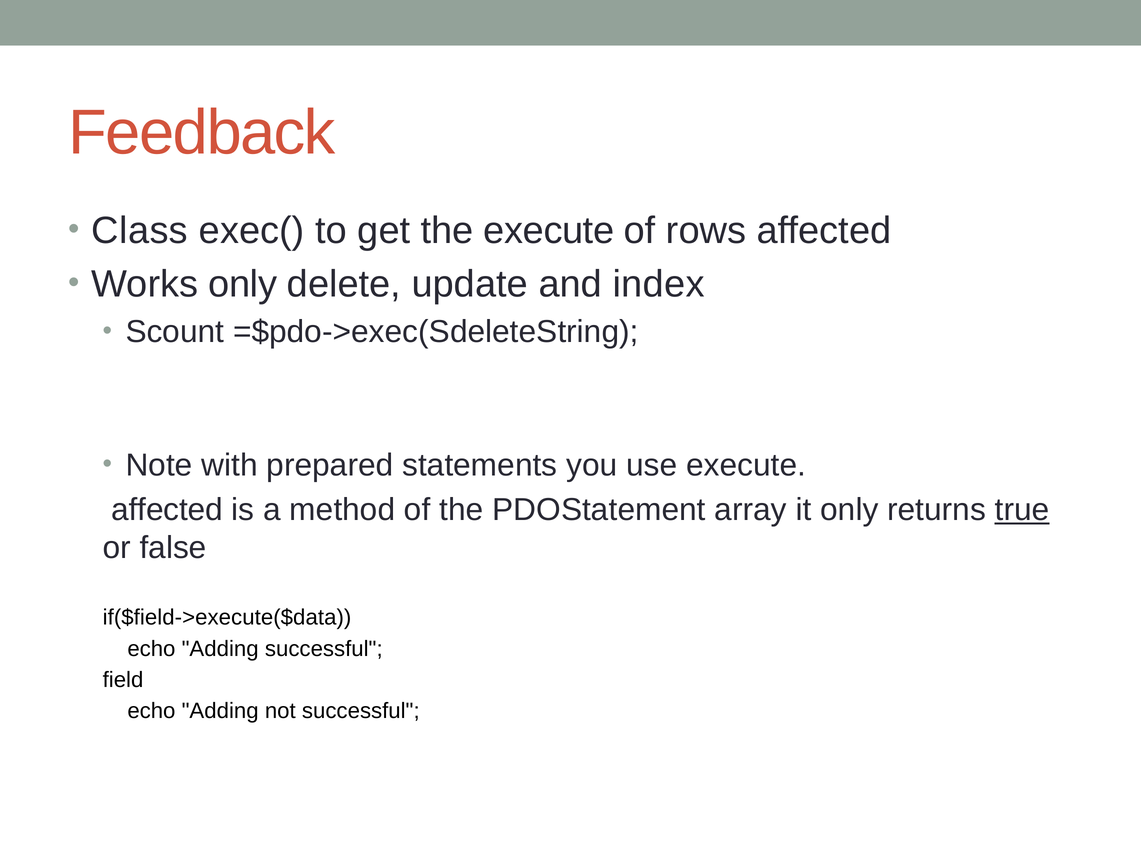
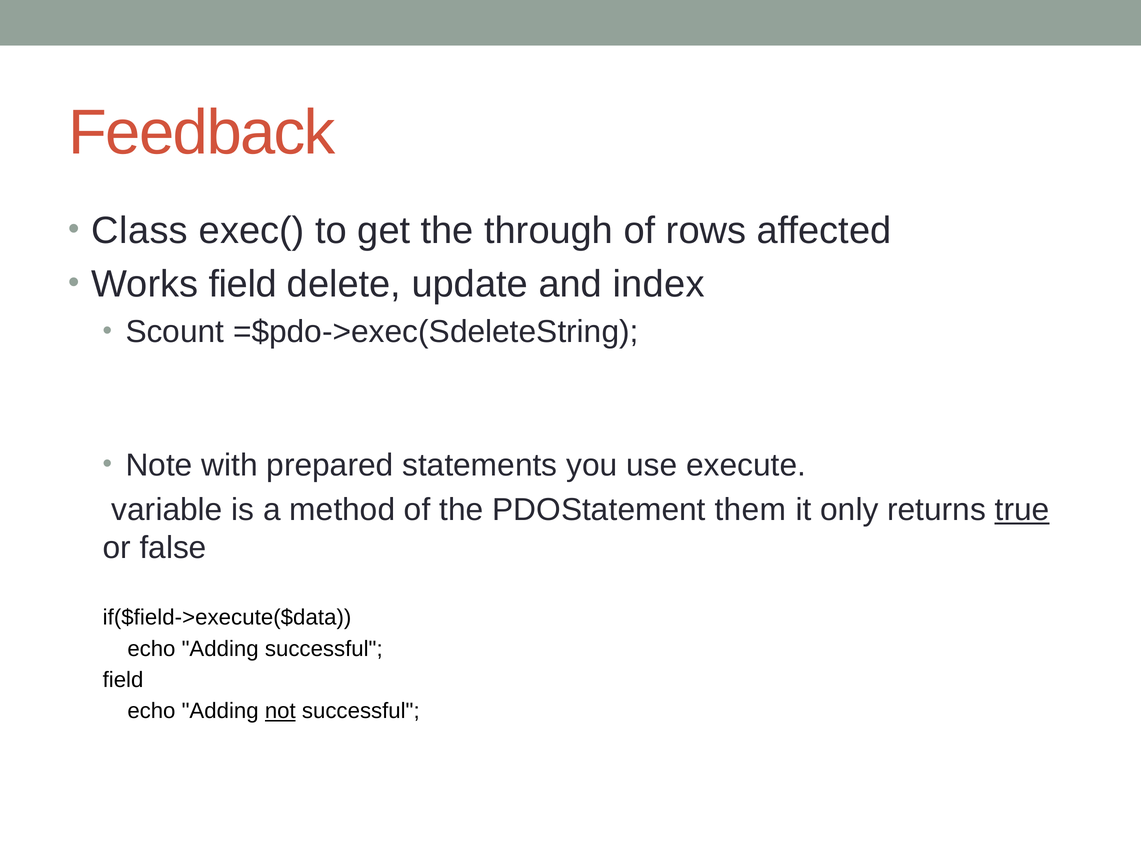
the execute: execute -> through
Works only: only -> field
affected at (167, 510): affected -> variable
array: array -> them
not underline: none -> present
